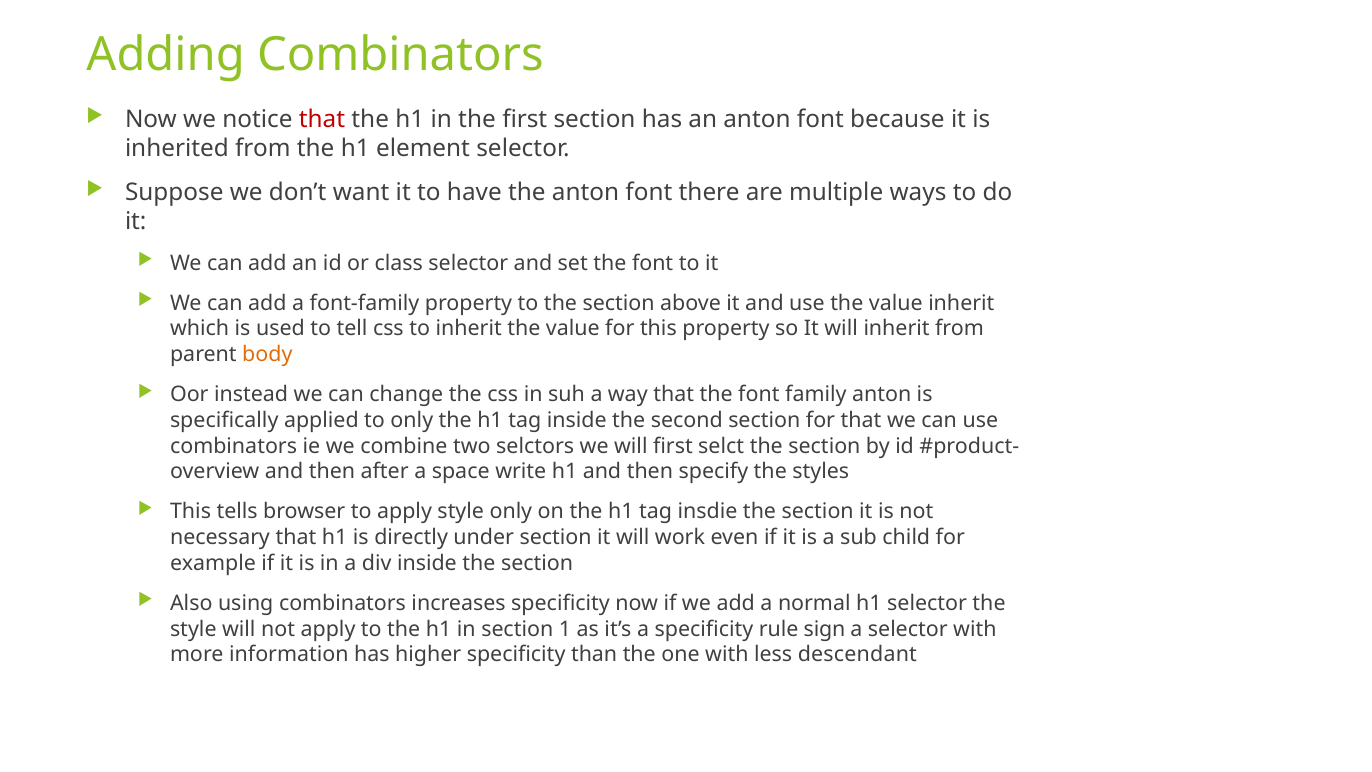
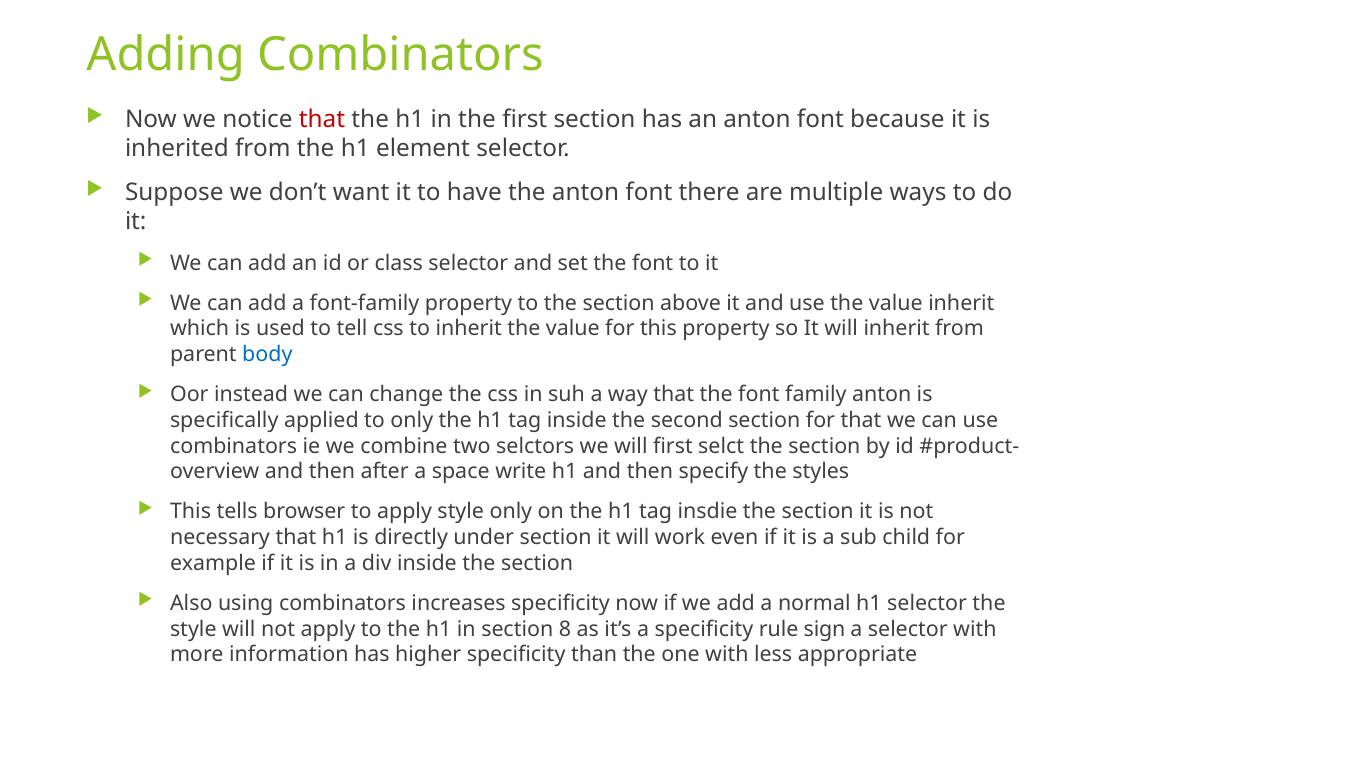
body colour: orange -> blue
1: 1 -> 8
descendant: descendant -> appropriate
